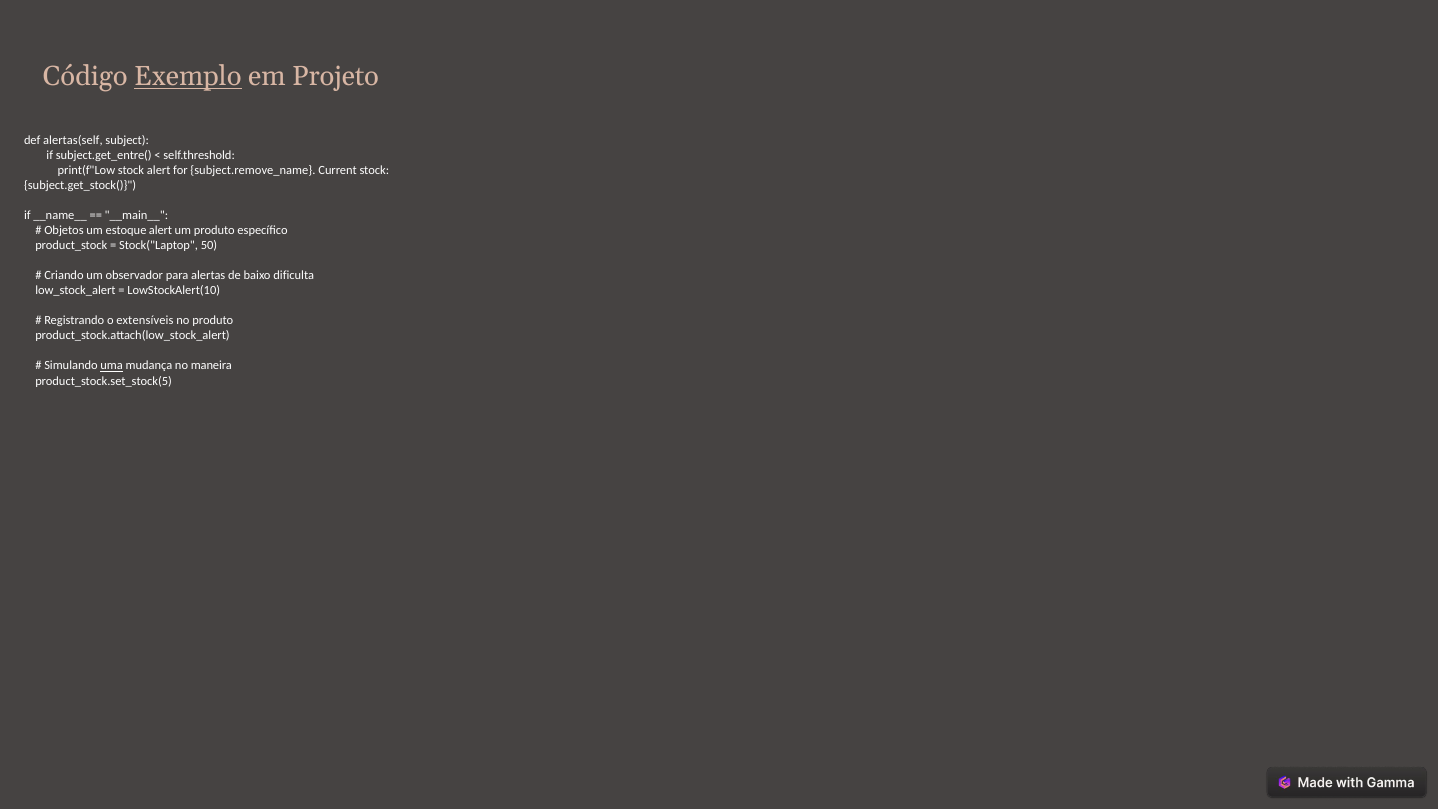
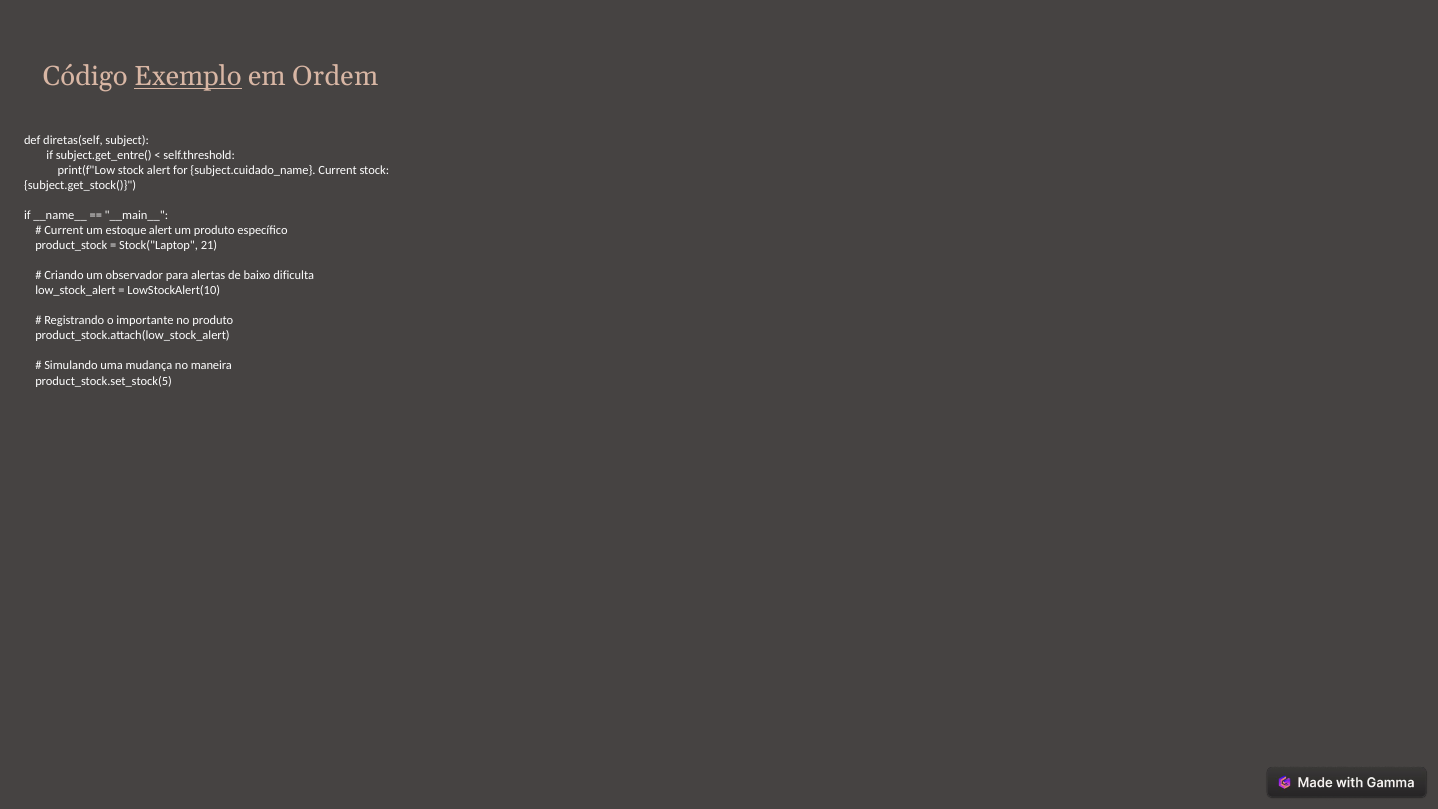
Projeto: Projeto -> Ordem
alertas(self: alertas(self -> diretas(self
subject.remove_name: subject.remove_name -> subject.cuidado_name
Objetos at (64, 231): Objetos -> Current
50: 50 -> 21
extensíveis: extensíveis -> importante
uma underline: present -> none
